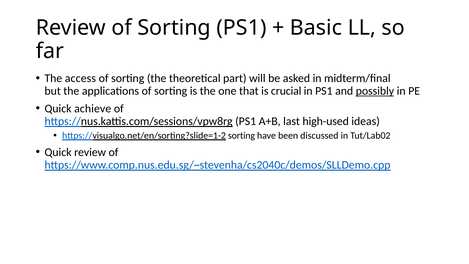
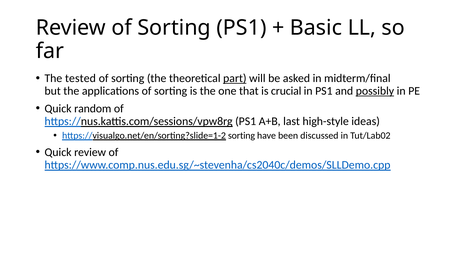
access: access -> tested
part underline: none -> present
achieve: achieve -> random
high-used: high-used -> high-style
